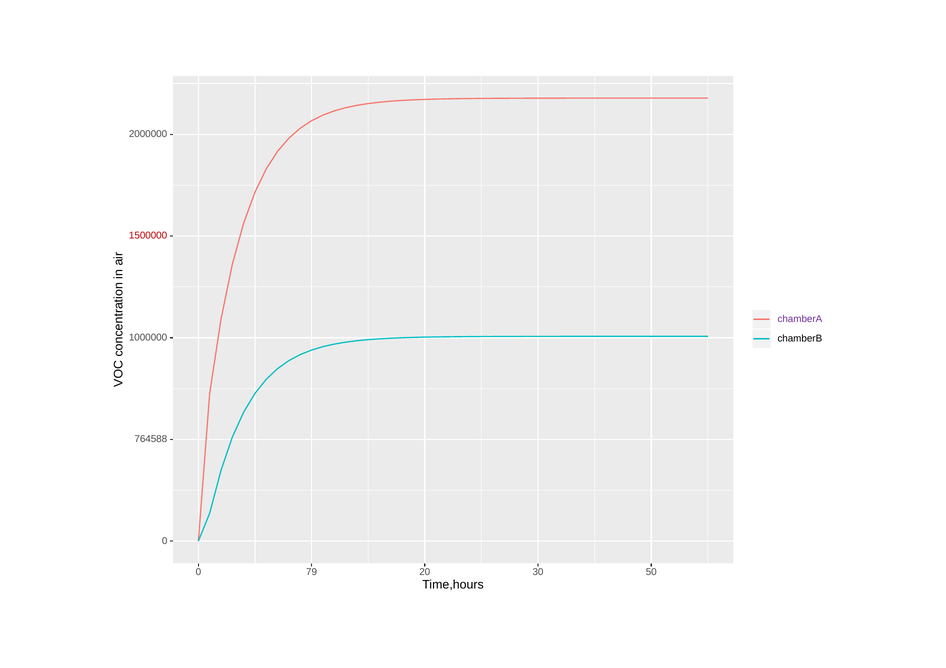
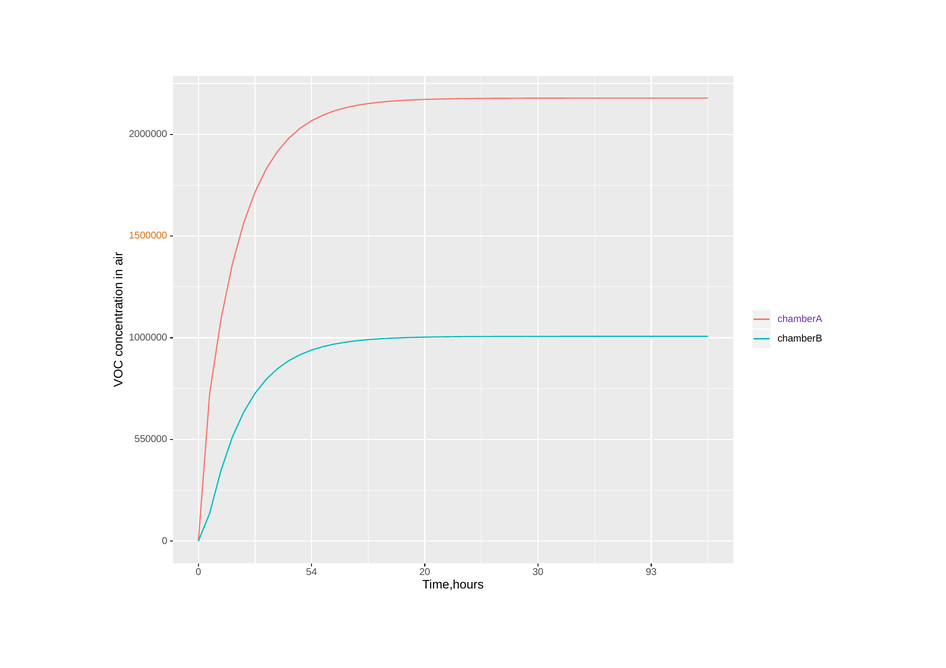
1500000 colour: red -> orange
764588: 764588 -> 550000
79: 79 -> 54
50: 50 -> 93
